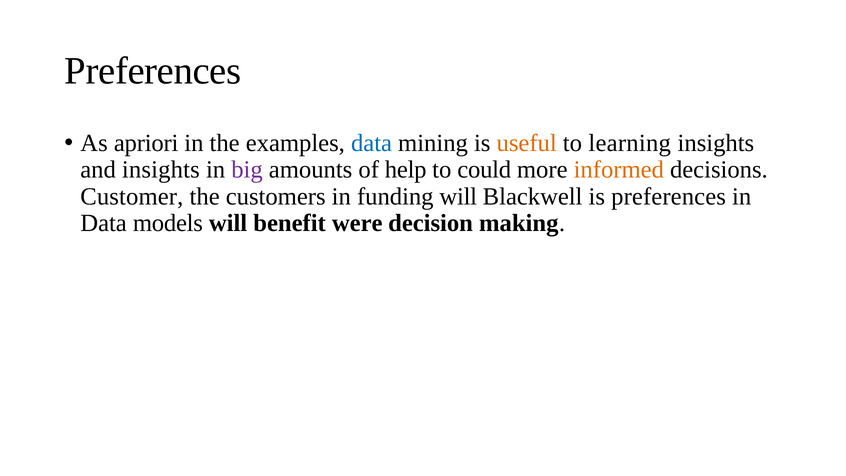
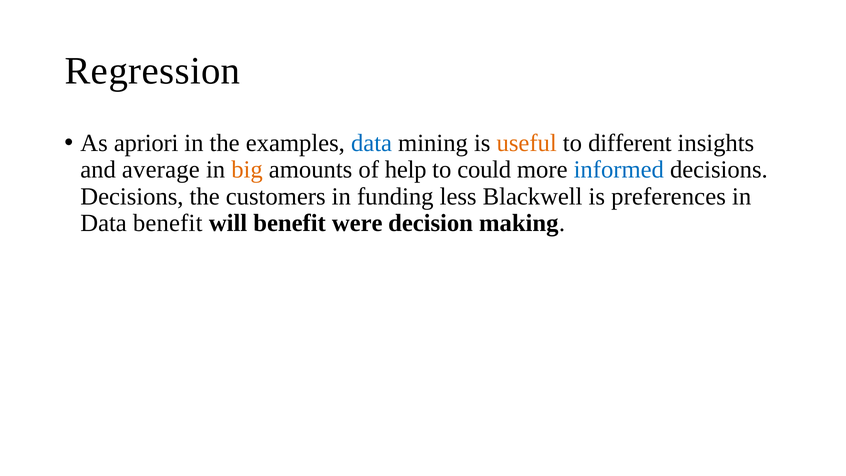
Preferences at (153, 71): Preferences -> Regression
learning: learning -> different
and insights: insights -> average
big colour: purple -> orange
informed colour: orange -> blue
Customer at (132, 196): Customer -> Decisions
funding will: will -> less
Data models: models -> benefit
